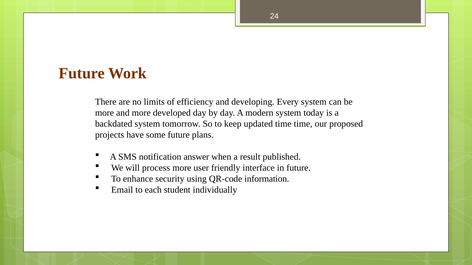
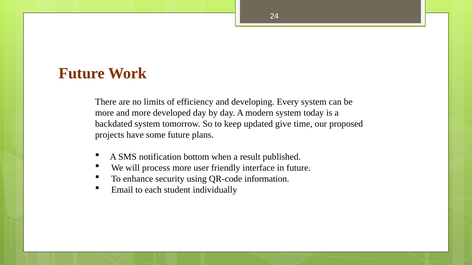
updated time: time -> give
answer: answer -> bottom
